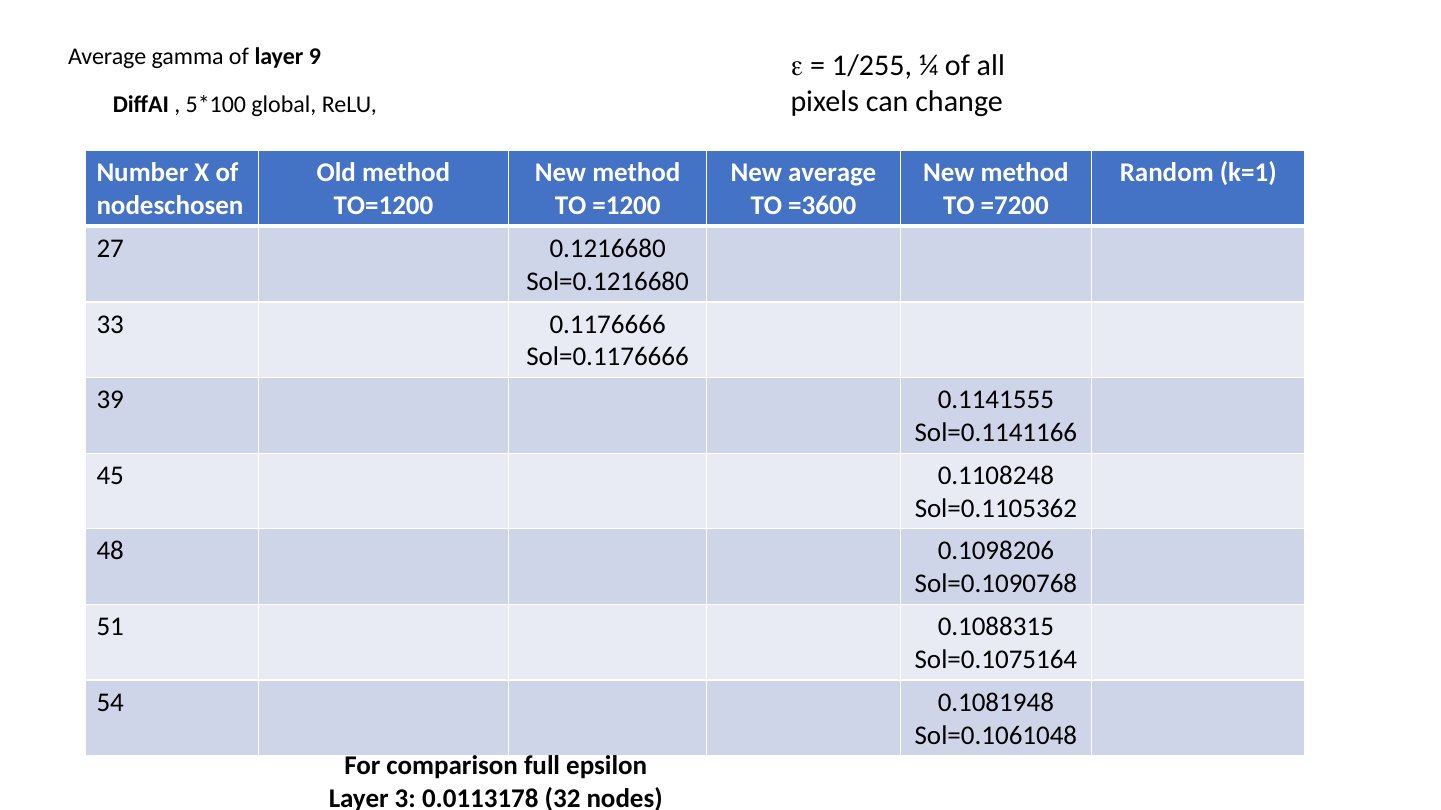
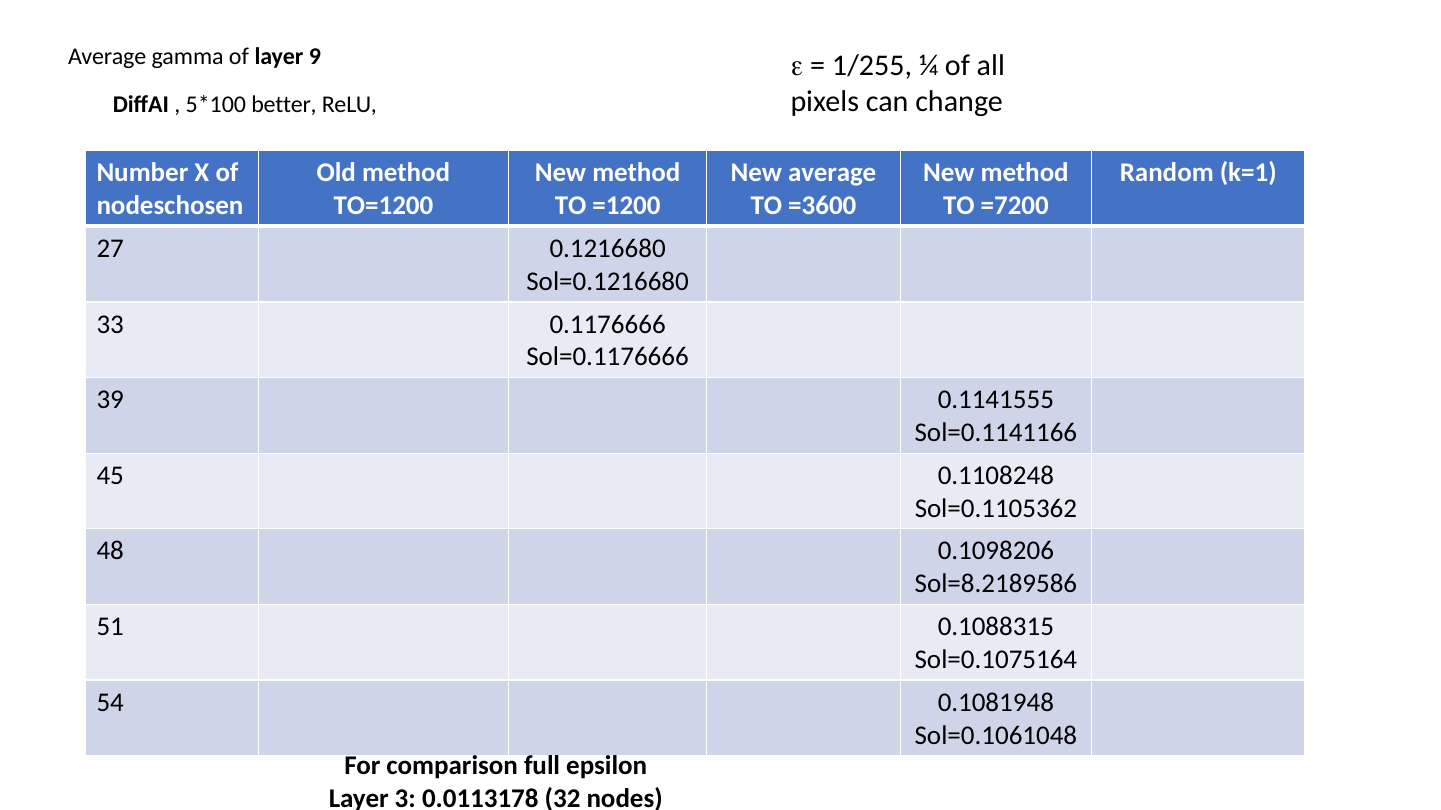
global: global -> better
Sol=0.1090768: Sol=0.1090768 -> Sol=8.2189586
